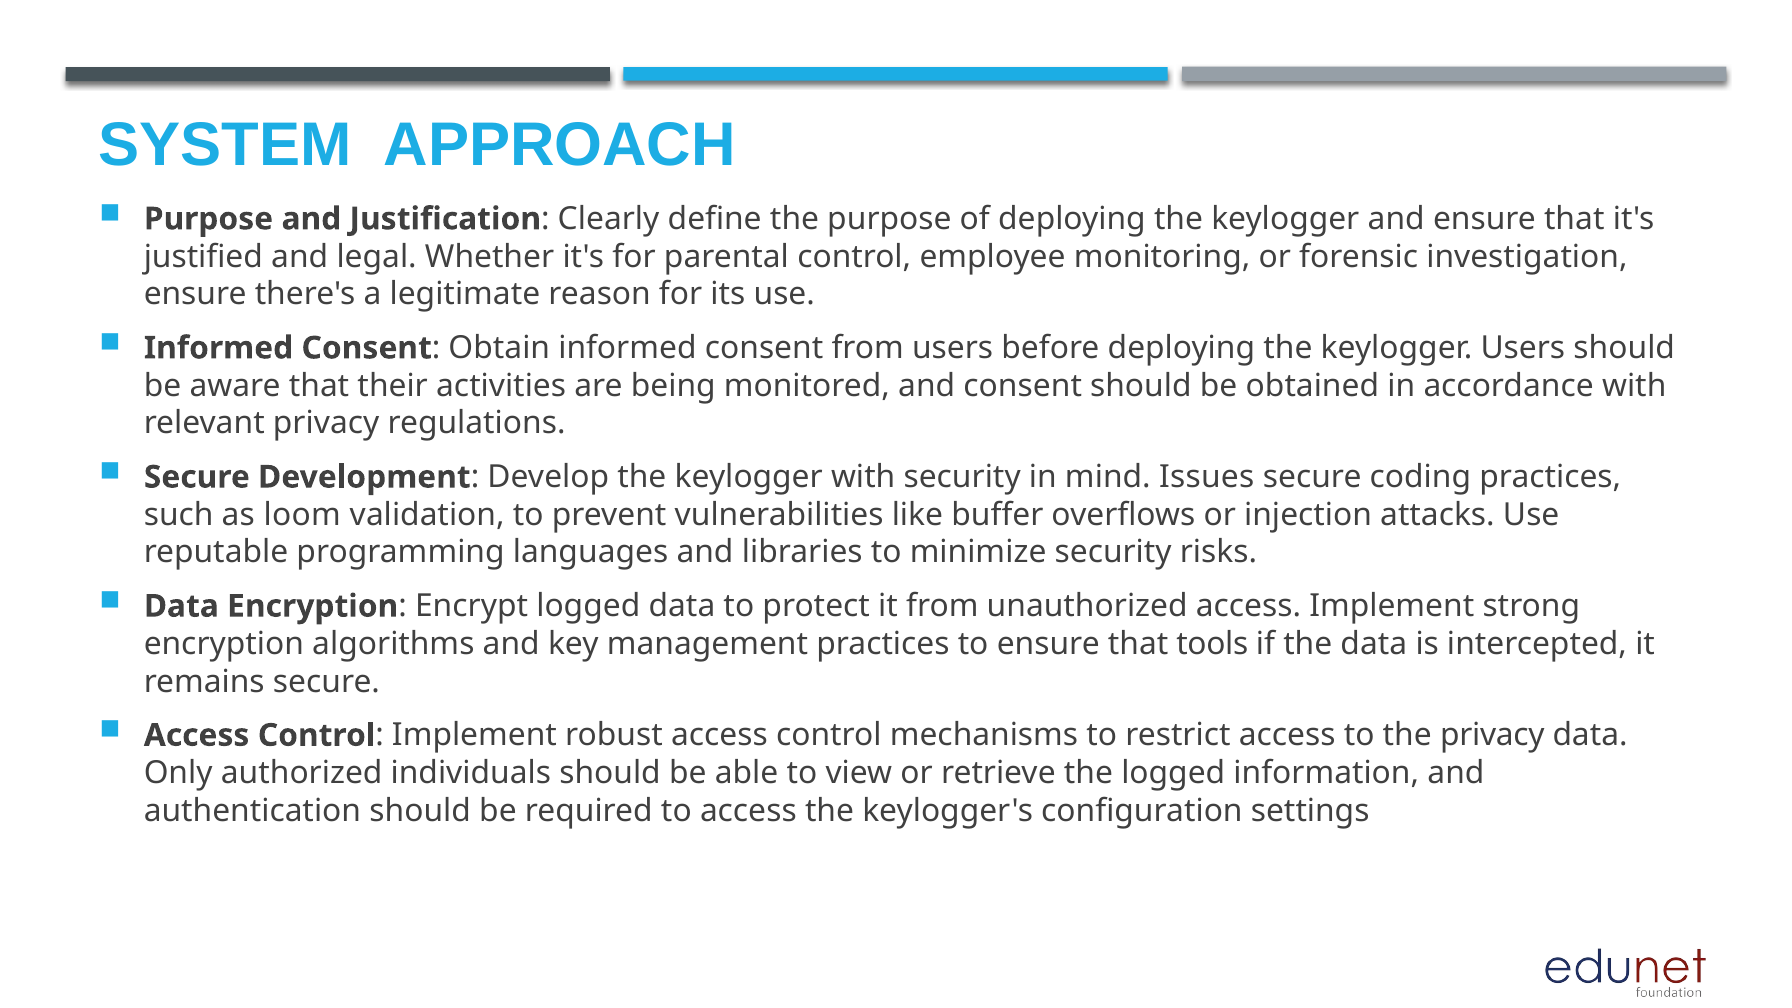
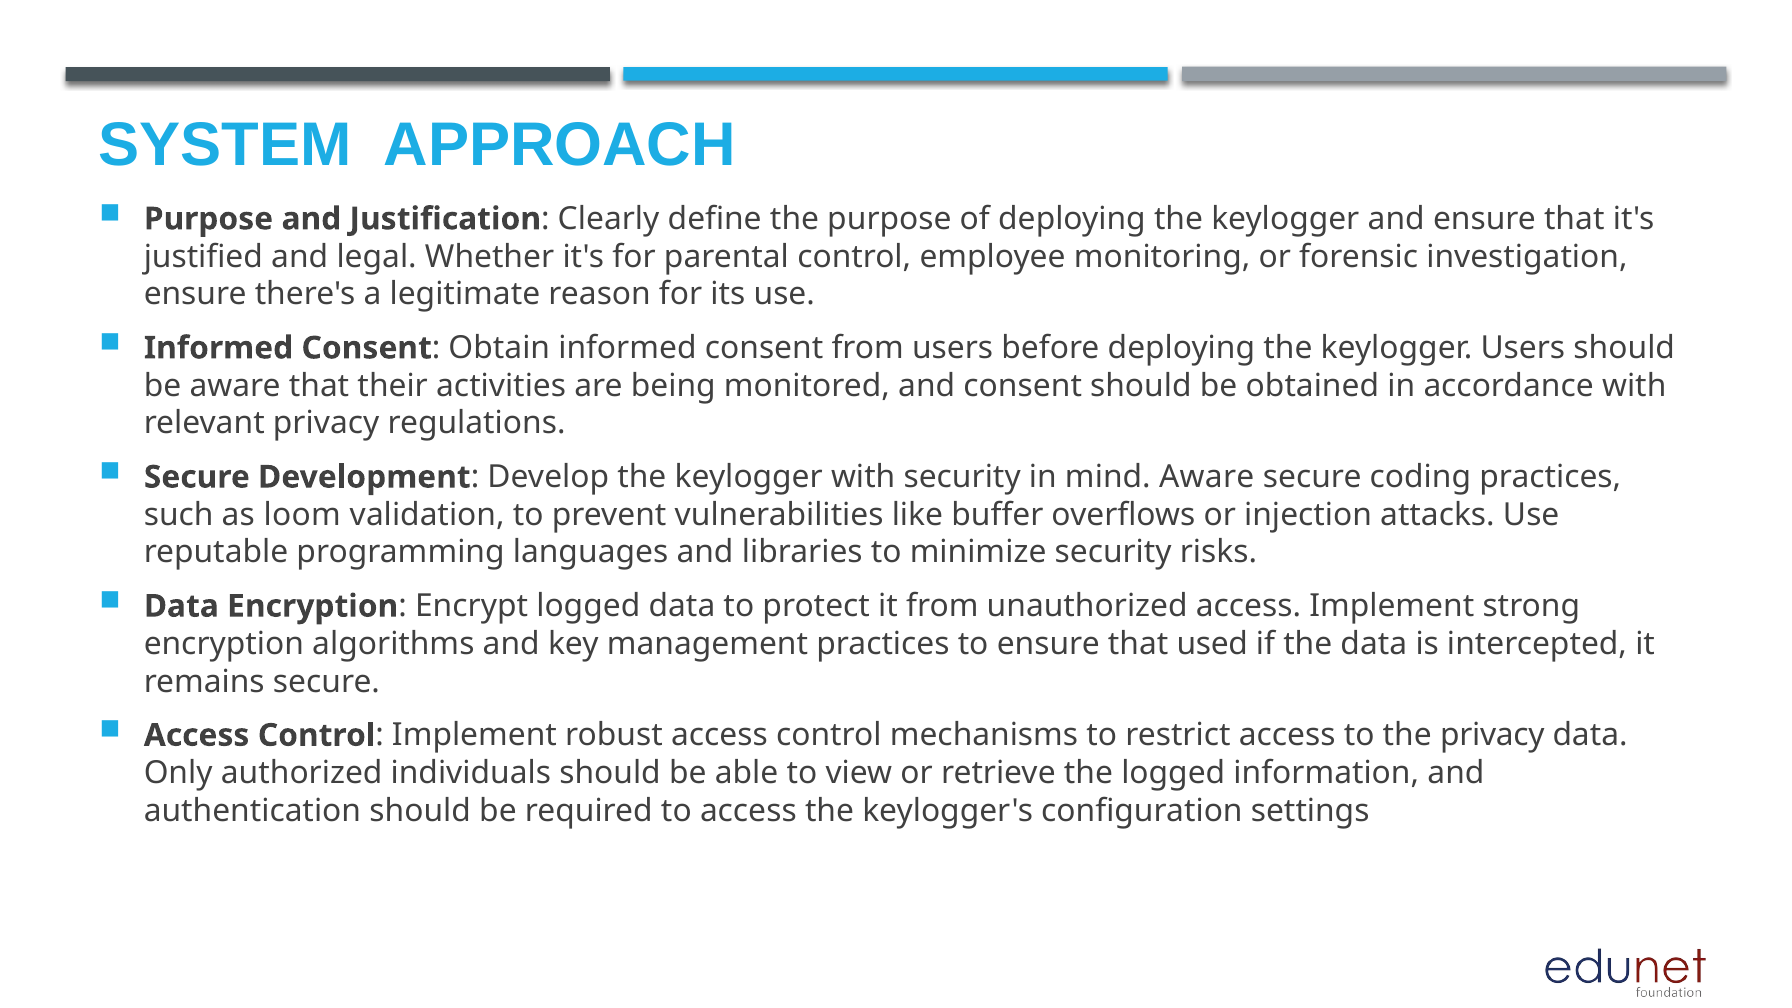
mind Issues: Issues -> Aware
tools: tools -> used
